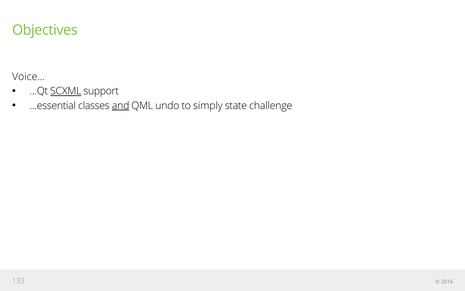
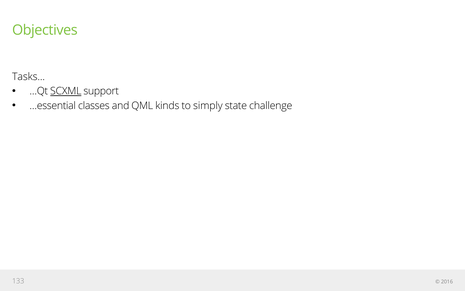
Voice…: Voice… -> Tasks…
and underline: present -> none
undo: undo -> kinds
